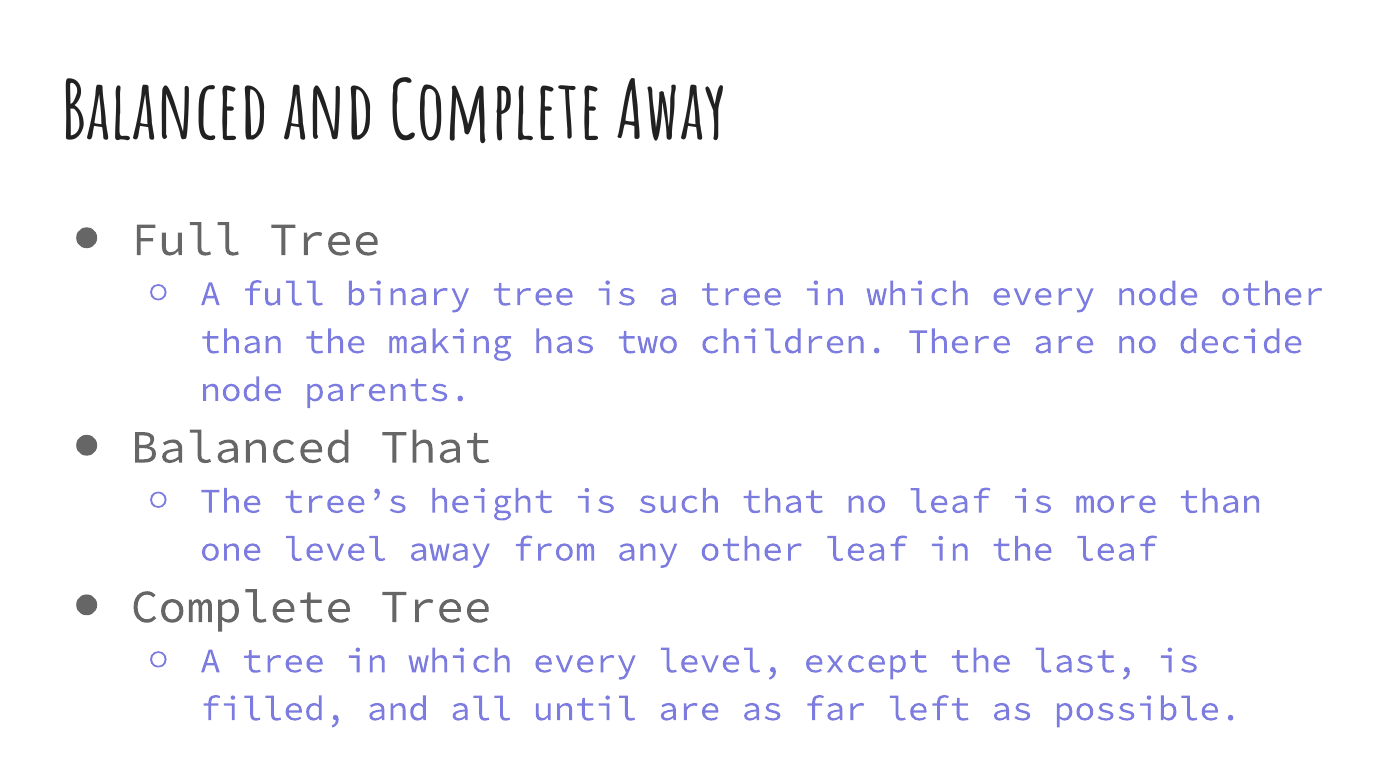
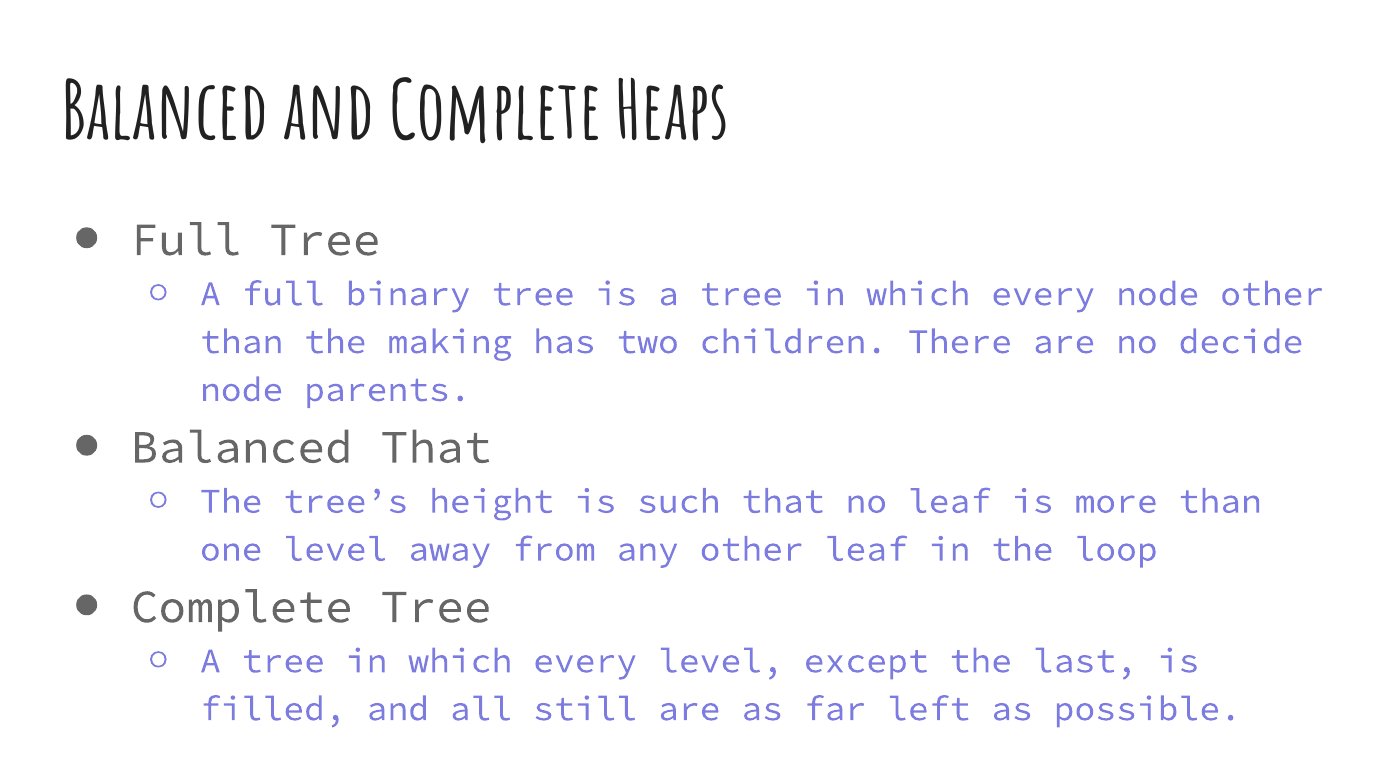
Complete Away: Away -> Heaps
the leaf: leaf -> loop
until: until -> still
